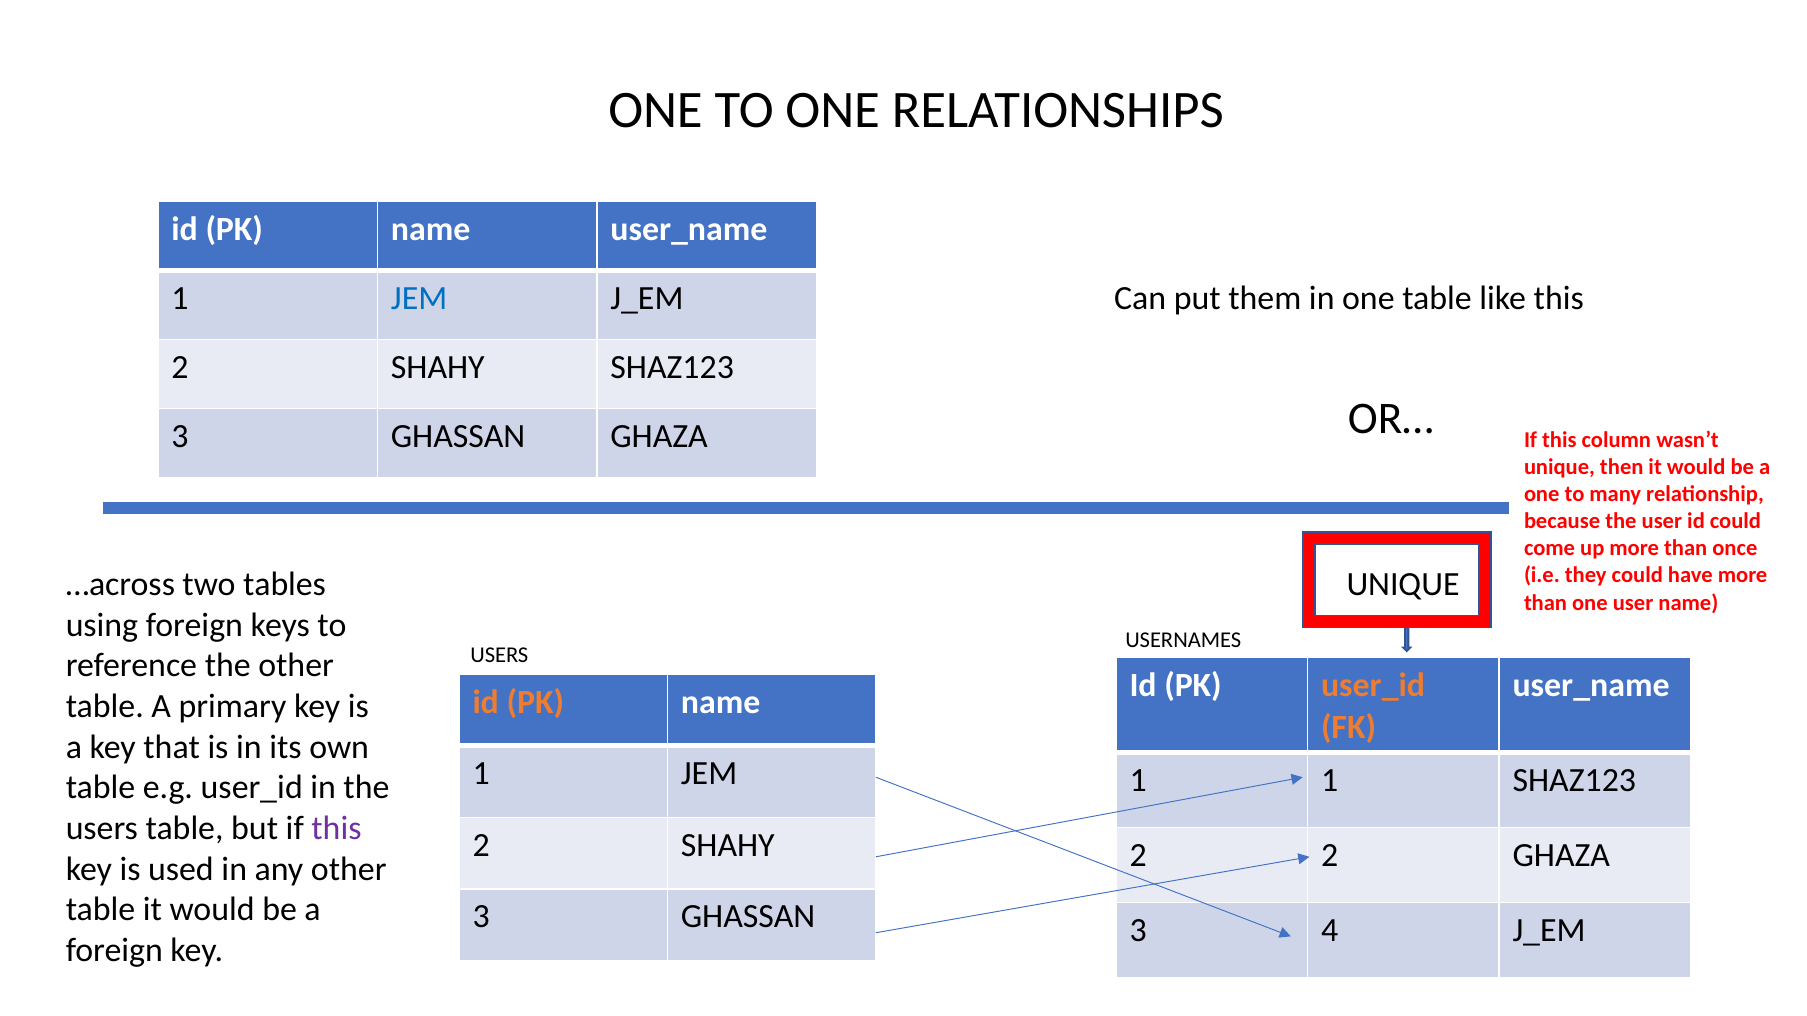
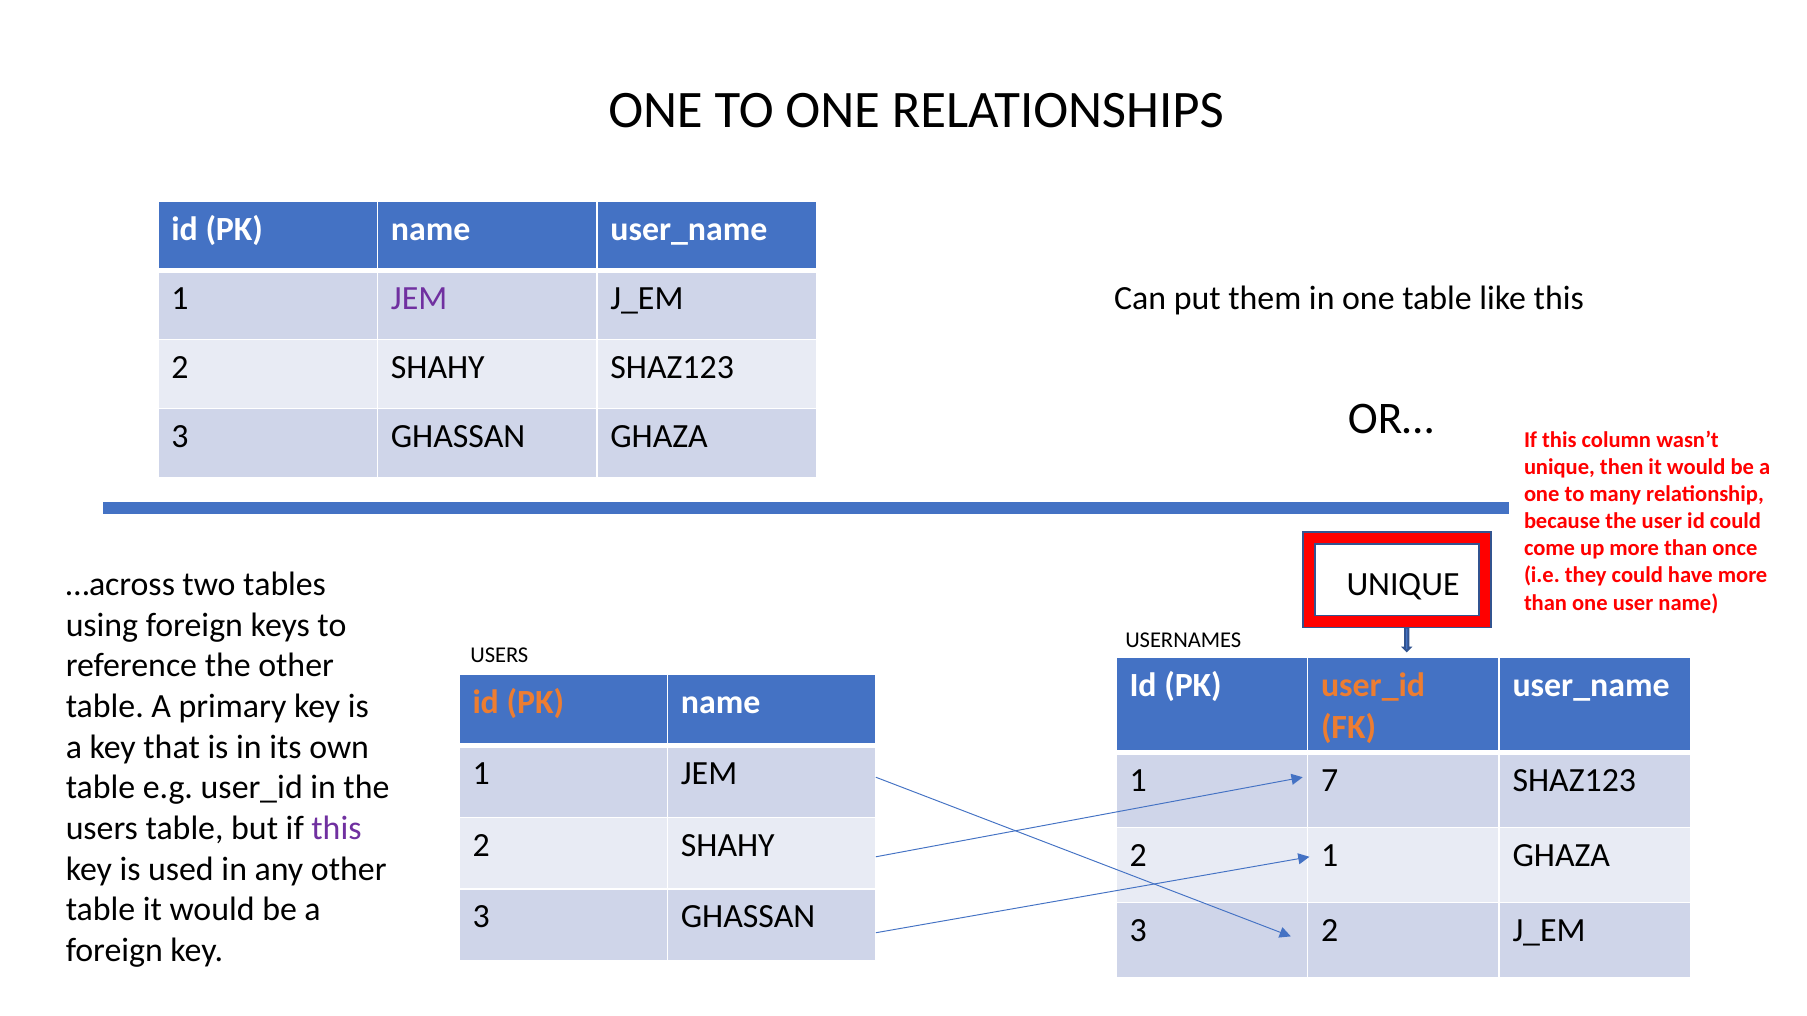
JEM at (419, 298) colour: blue -> purple
1 1: 1 -> 7
2 2: 2 -> 1
3 4: 4 -> 2
